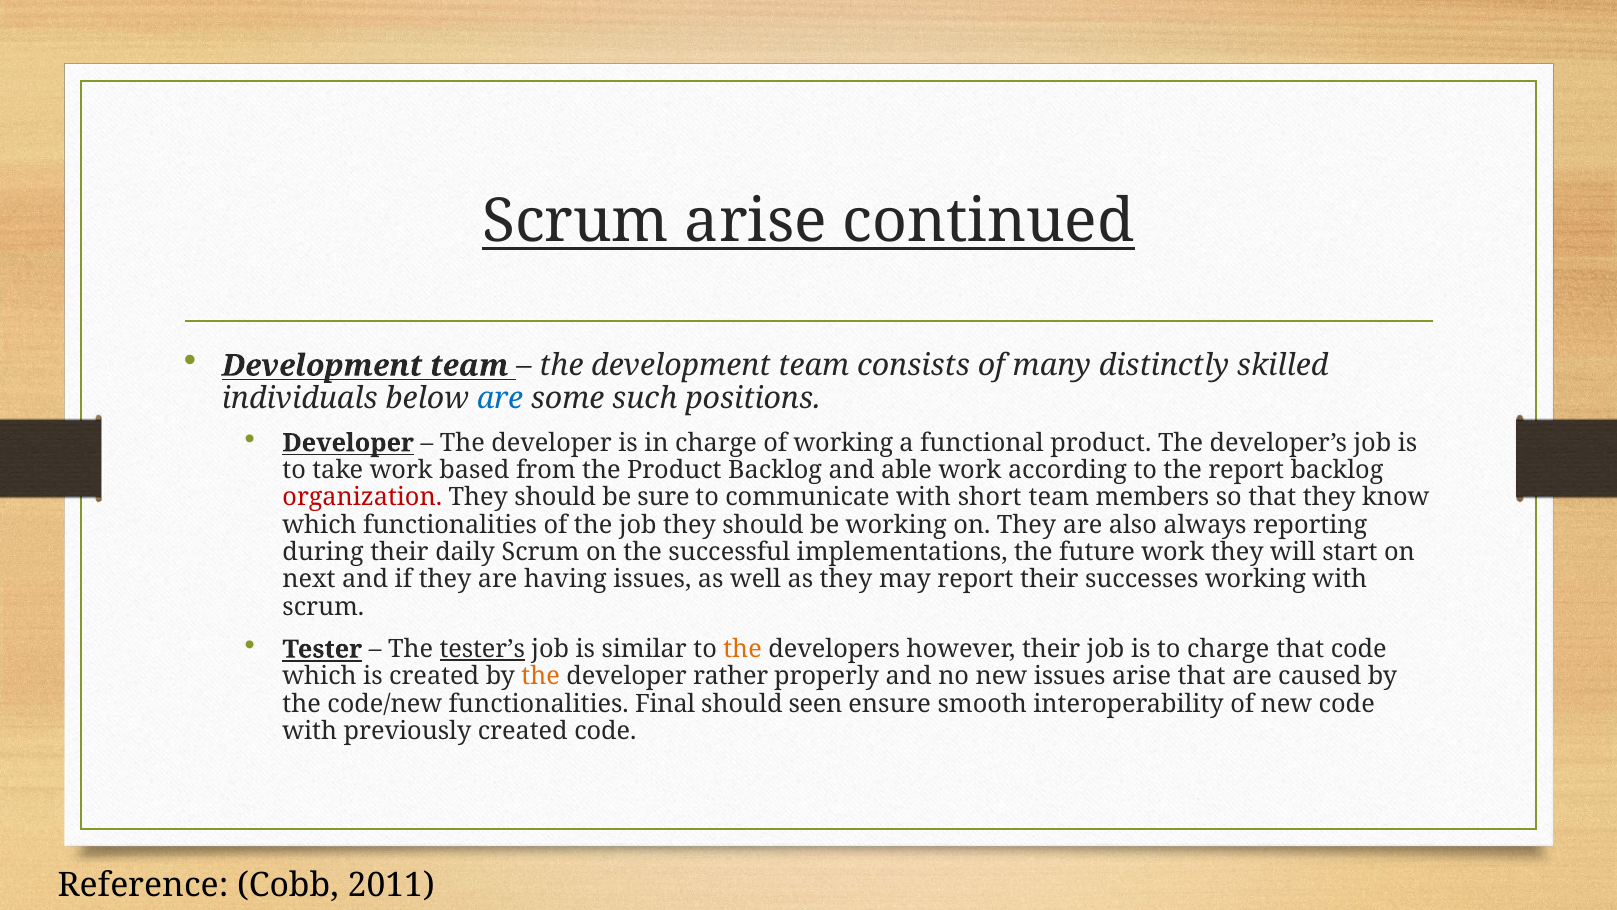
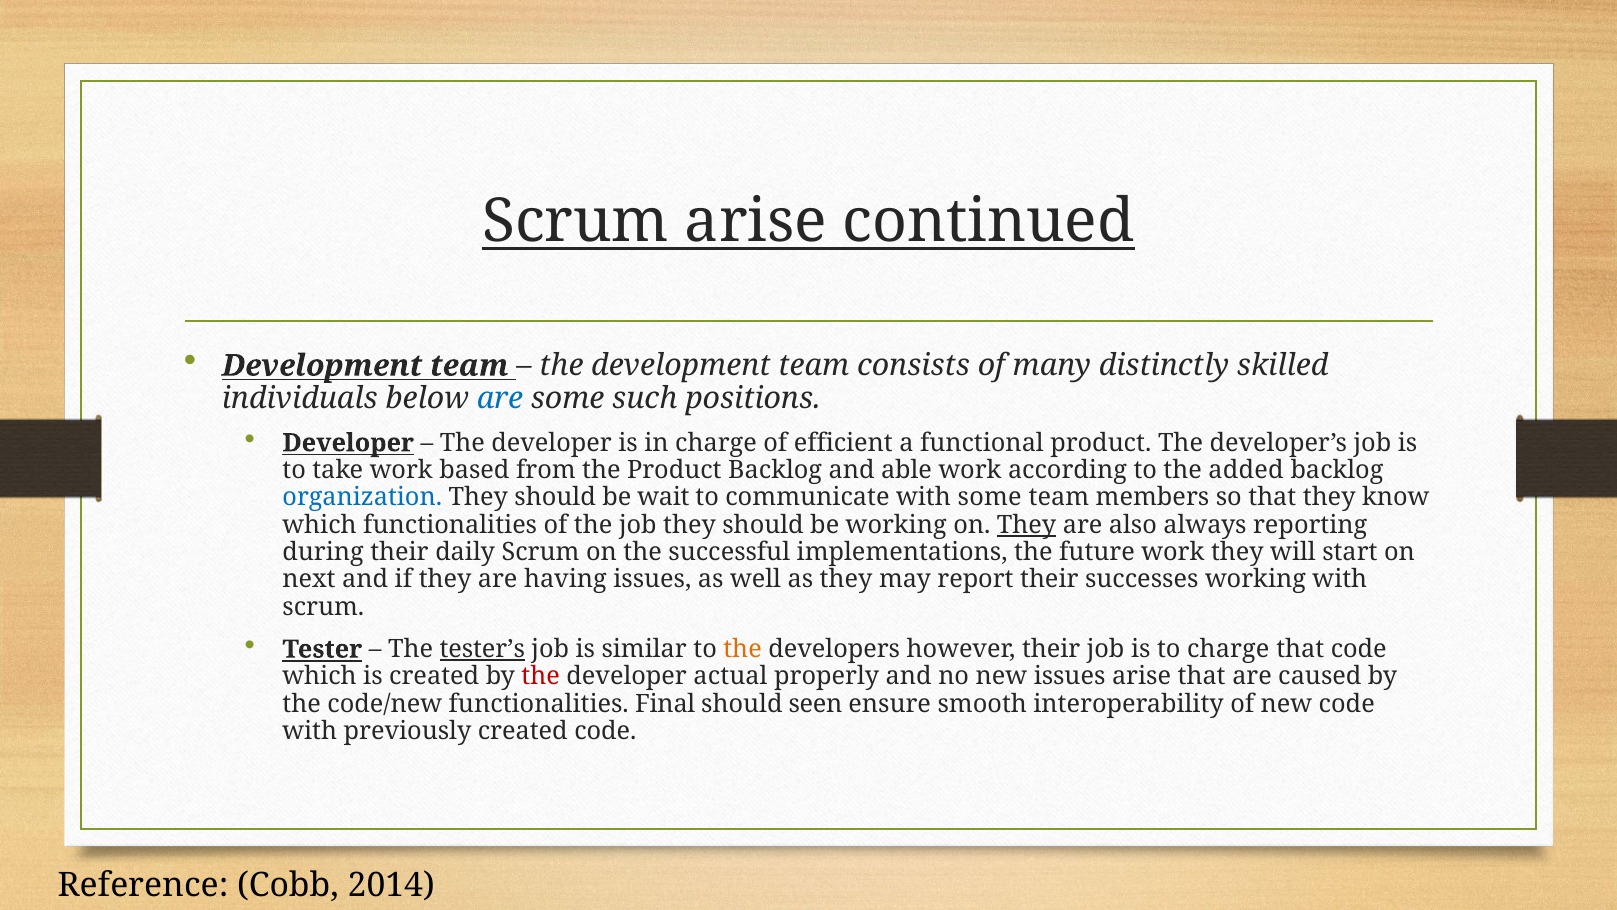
of working: working -> efficient
the report: report -> added
organization colour: red -> blue
sure: sure -> wait
with short: short -> some
They at (1027, 525) underline: none -> present
the at (541, 676) colour: orange -> red
rather: rather -> actual
2011: 2011 -> 2014
